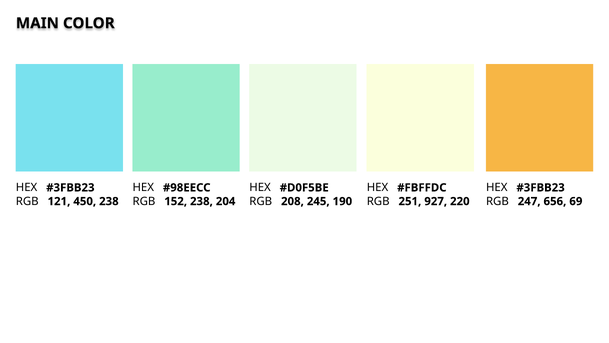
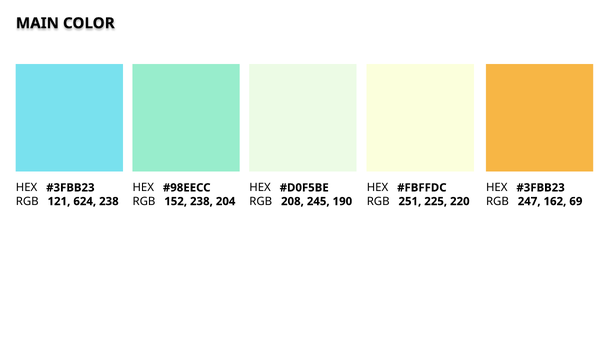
450: 450 -> 624
927: 927 -> 225
656: 656 -> 162
